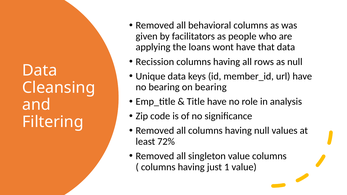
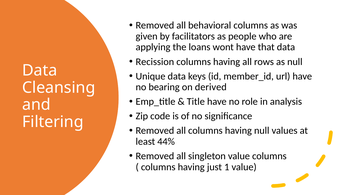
on bearing: bearing -> derived
72%: 72% -> 44%
